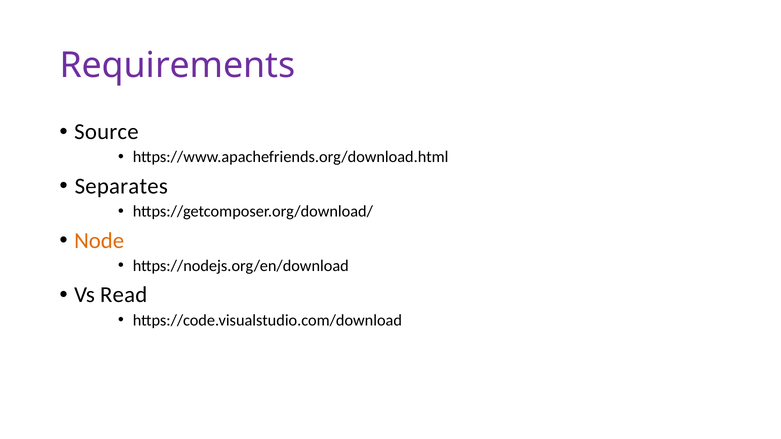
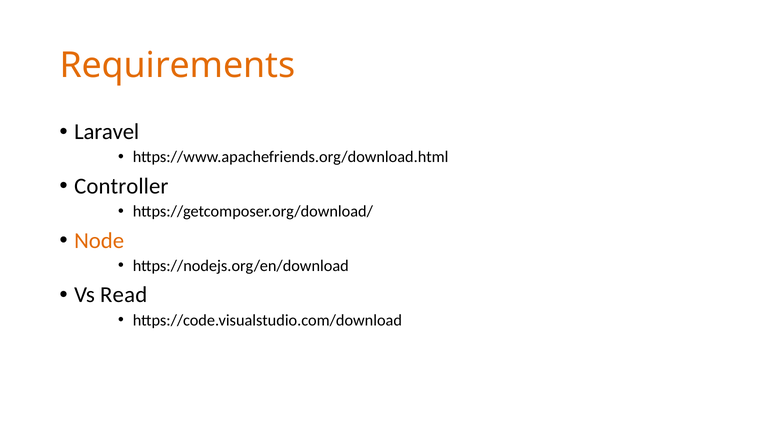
Requirements colour: purple -> orange
Source: Source -> Laravel
Separates: Separates -> Controller
